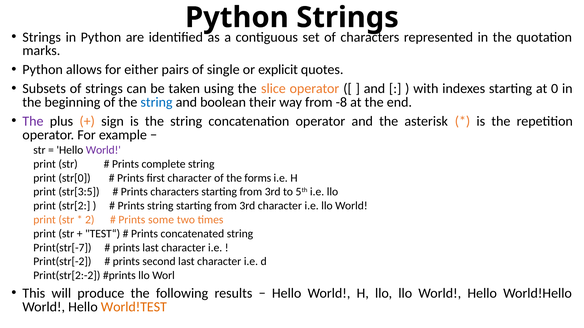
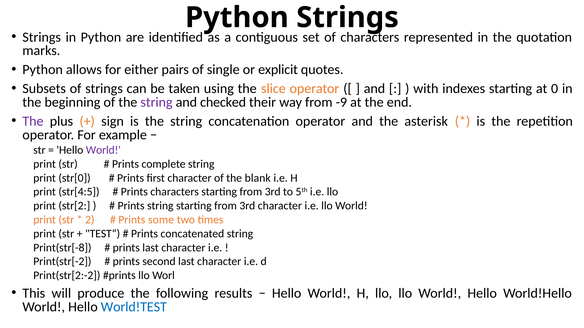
string at (157, 102) colour: blue -> purple
boolean: boolean -> checked
-8: -8 -> -9
forms: forms -> blank
str[3:5: str[3:5 -> str[4:5
Print(str[-7: Print(str[-7 -> Print(str[-8
World!TEST colour: orange -> blue
